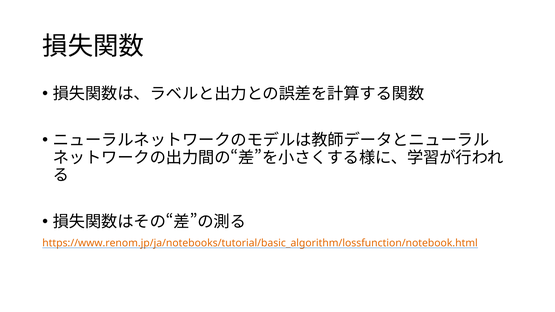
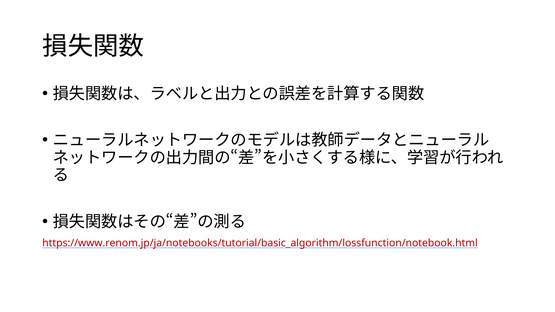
https://www.renom.jp/ja/notebooks/tutorial/basic_algorithm/lossfunction/notebook.html colour: orange -> red
